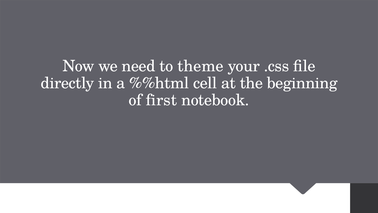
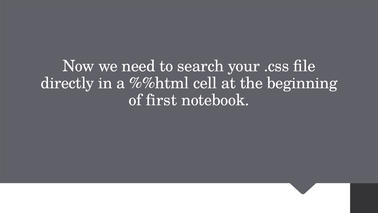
theme: theme -> search
